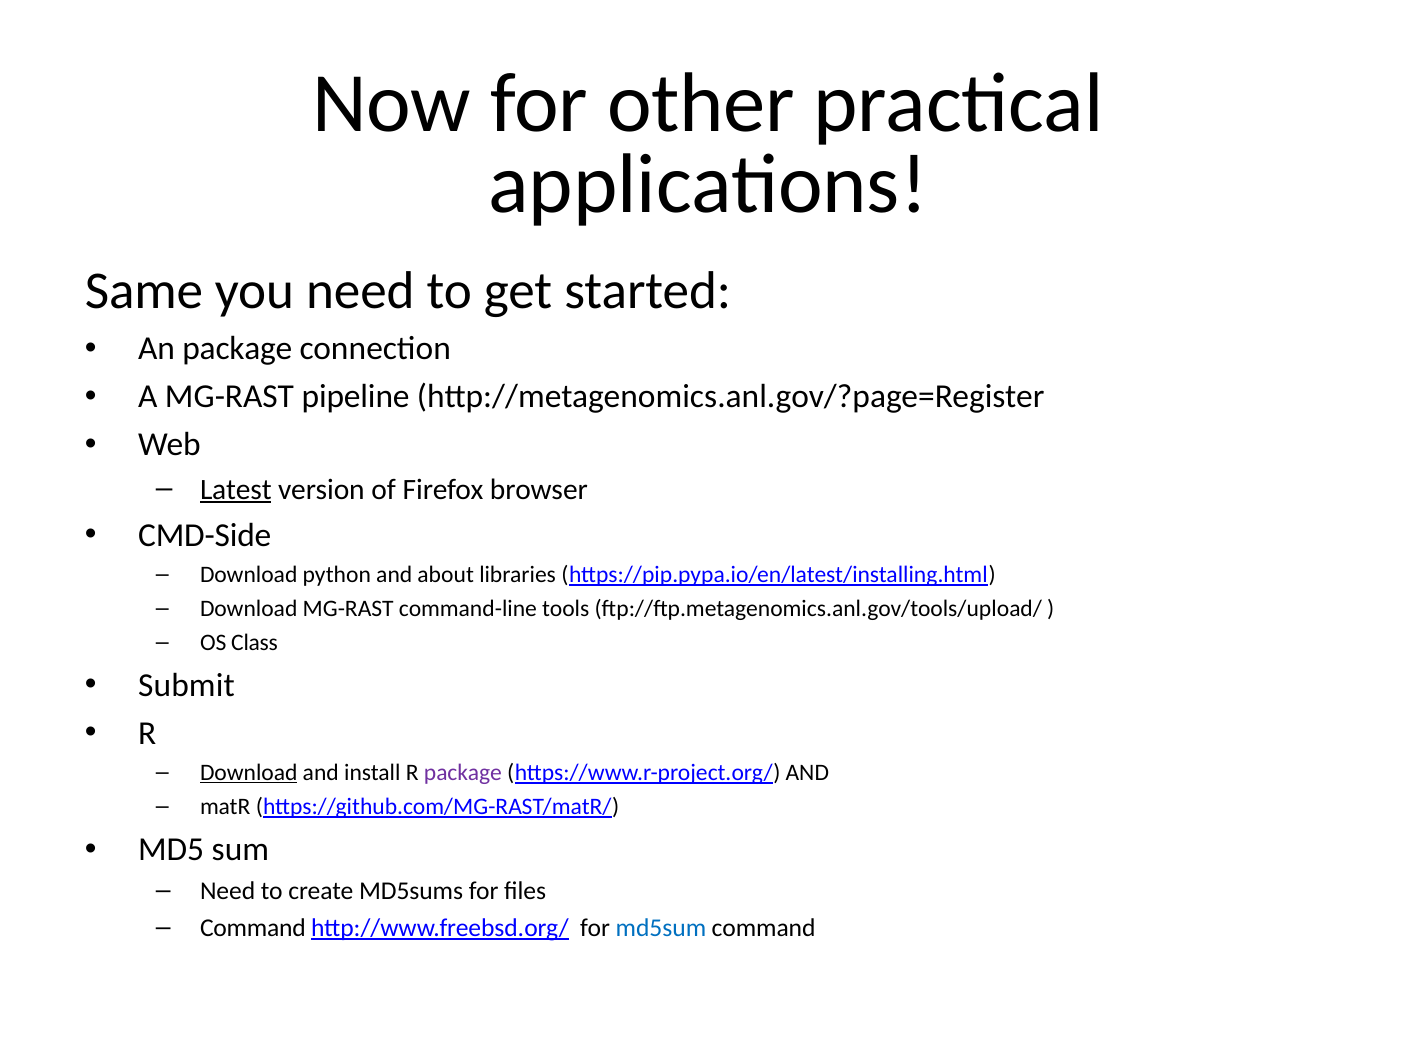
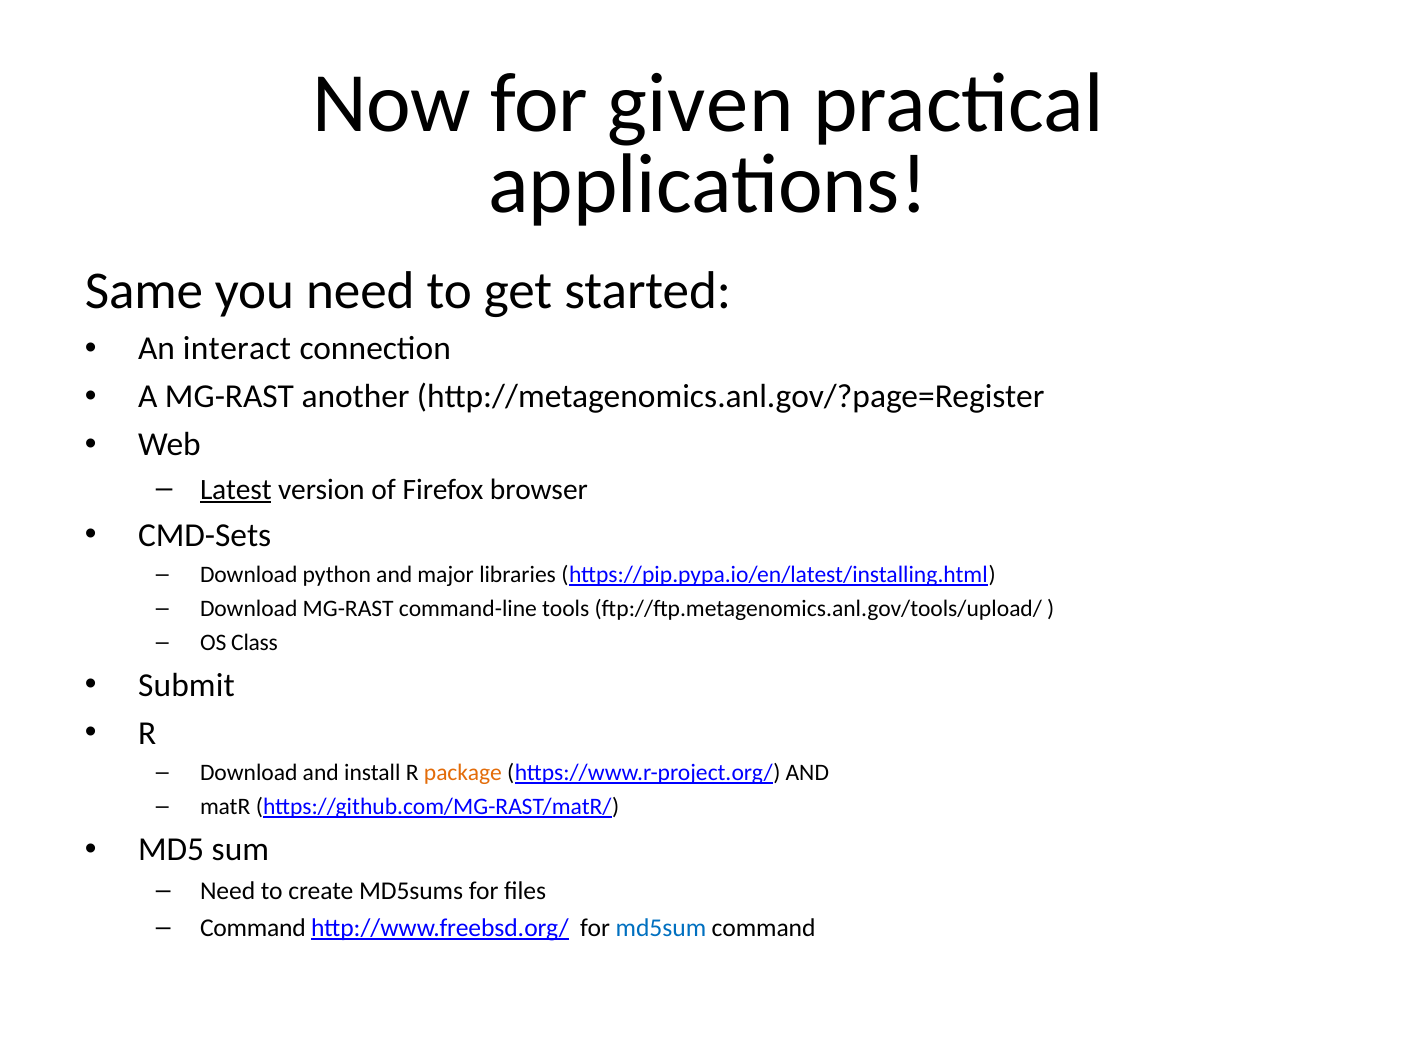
other: other -> given
An package: package -> interact
pipeline: pipeline -> another
CMD-Side: CMD-Side -> CMD-Sets
about: about -> major
Download at (249, 772) underline: present -> none
package at (463, 772) colour: purple -> orange
